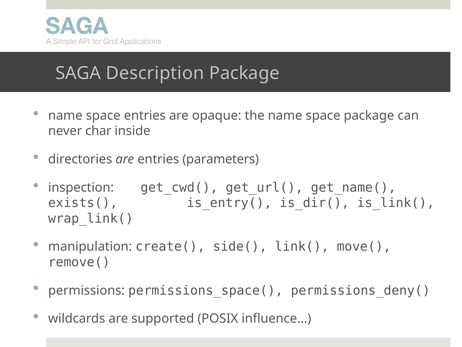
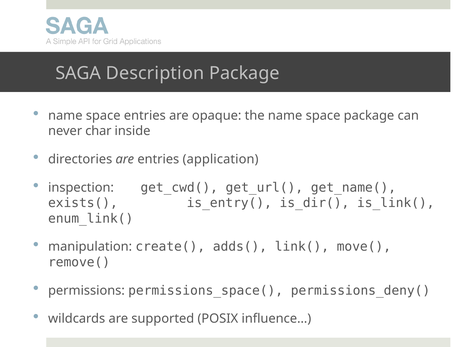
parameters: parameters -> application
wrap_link(: wrap_link( -> enum_link(
side(: side( -> adds(
